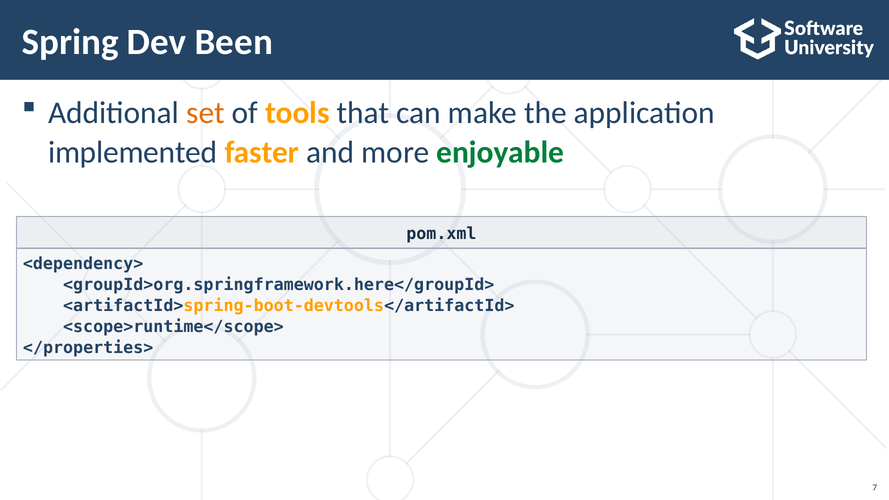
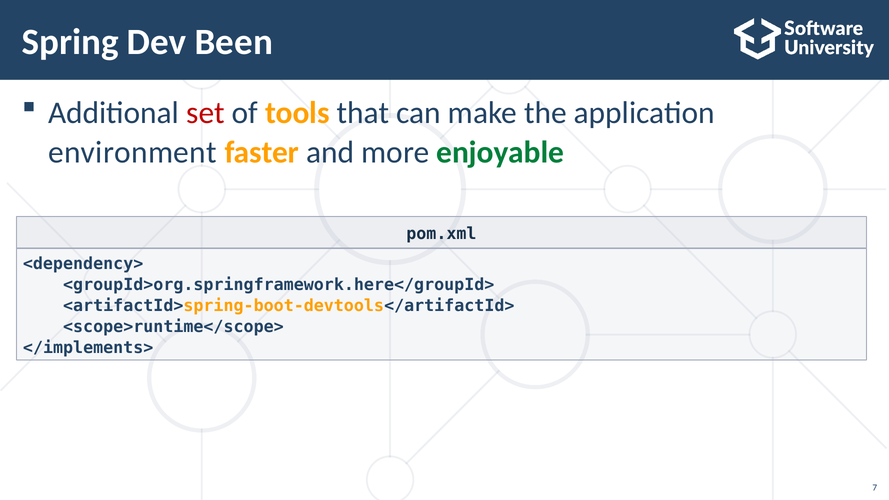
set colour: orange -> red
implemented: implemented -> environment
</properties>: </properties> -> </implements>
